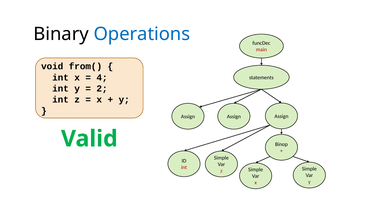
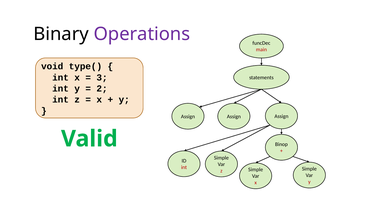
Operations colour: blue -> purple
from(: from( -> type(
4: 4 -> 3
